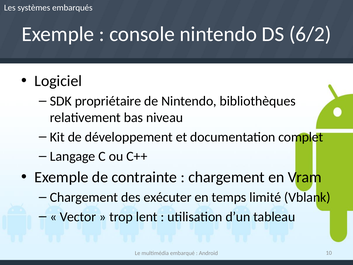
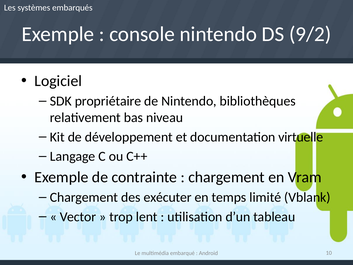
6/2: 6/2 -> 9/2
complet: complet -> virtuelle
